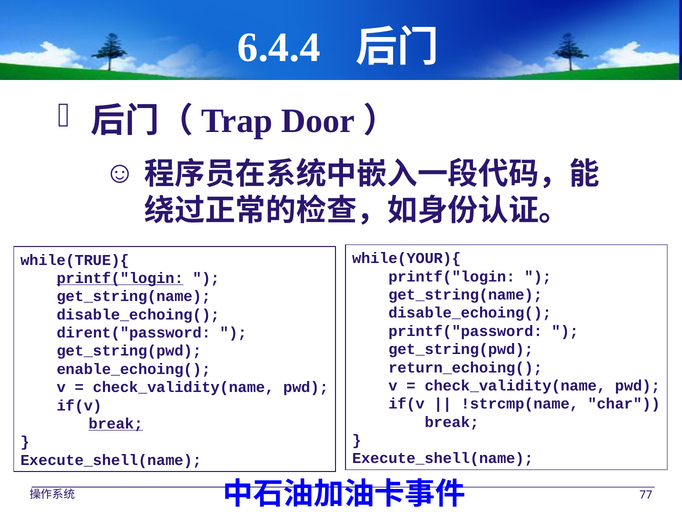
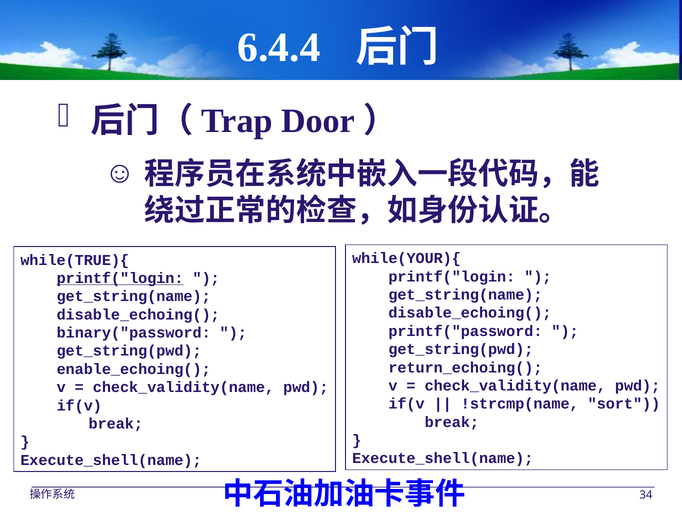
dirent("password: dirent("password -> binary("password
char: char -> sort
break at (116, 423) underline: present -> none
77: 77 -> 34
